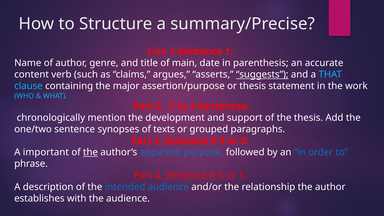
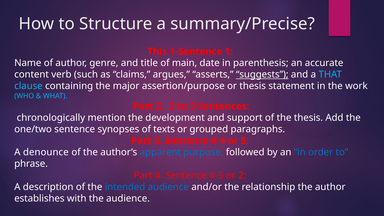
Live: Live -> This
important: important -> denounce
the at (90, 152) underline: present -> none
or 1: 1 -> 2
